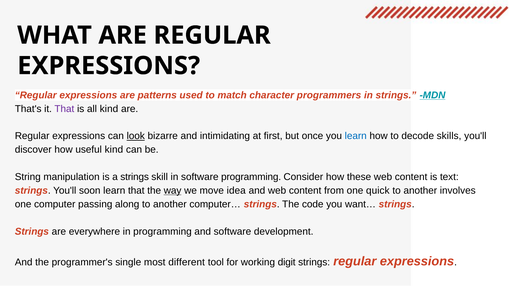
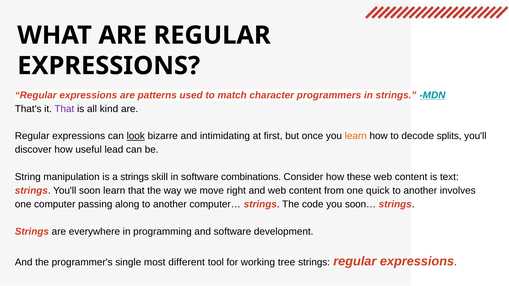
learn at (356, 136) colour: blue -> orange
skills: skills -> splits
useful kind: kind -> lead
software programming: programming -> combinations
way underline: present -> none
idea: idea -> right
want…: want… -> soon…
digit: digit -> tree
